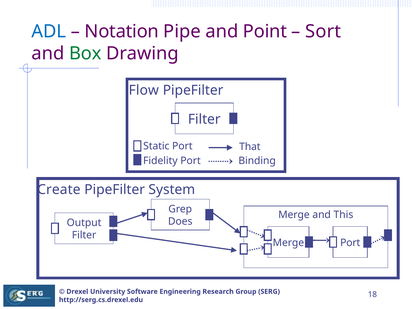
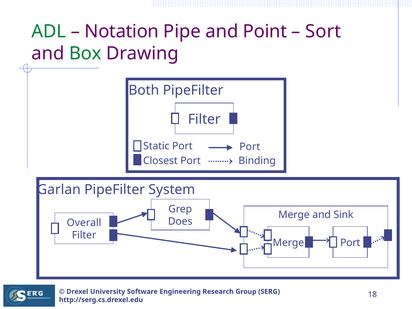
ADL colour: blue -> green
Flow: Flow -> Both
Port That: That -> Port
Fidelity: Fidelity -> Closest
Create: Create -> Garlan
This: This -> Sink
Output: Output -> Overall
